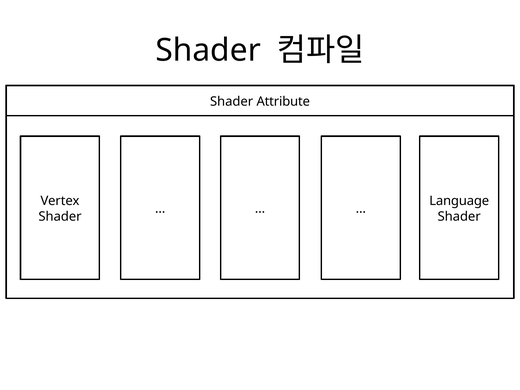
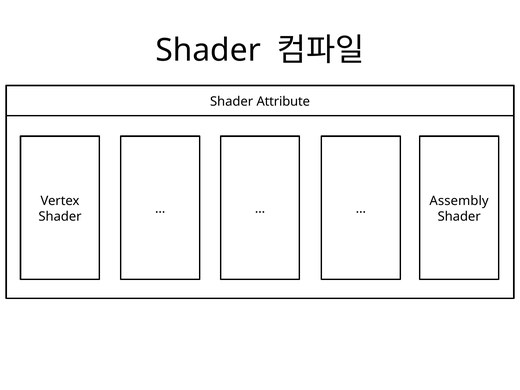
Language: Language -> Assembly
